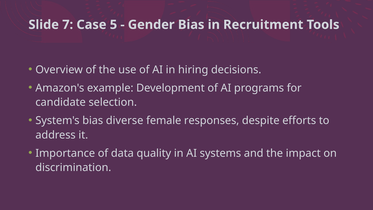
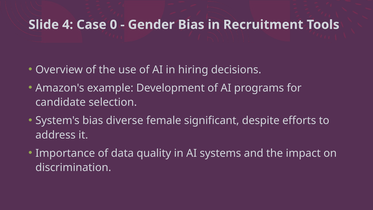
7: 7 -> 4
5: 5 -> 0
responses: responses -> significant
